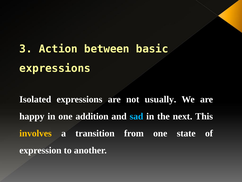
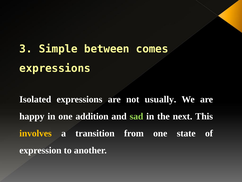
Action: Action -> Simple
basic: basic -> comes
sad colour: light blue -> light green
